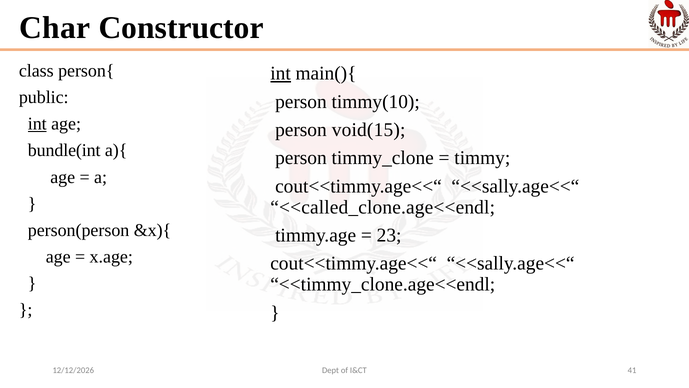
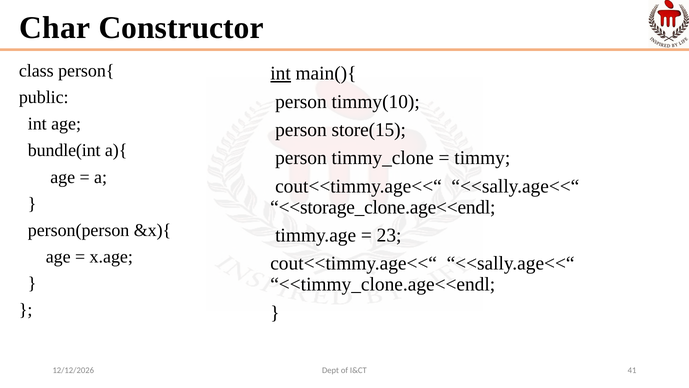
int at (37, 124) underline: present -> none
void(15: void(15 -> store(15
<<called_clone.age<<endl: <<called_clone.age<<endl -> <<storage_clone.age<<endl
